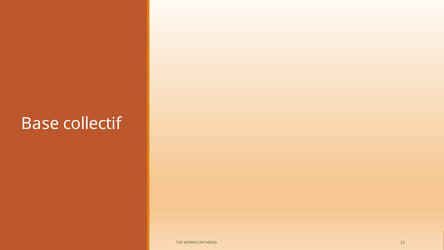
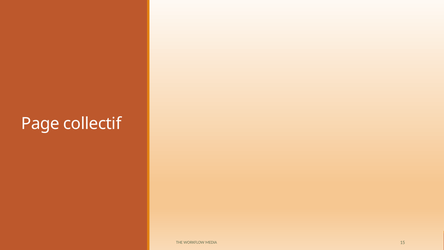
Base: Base -> Page
